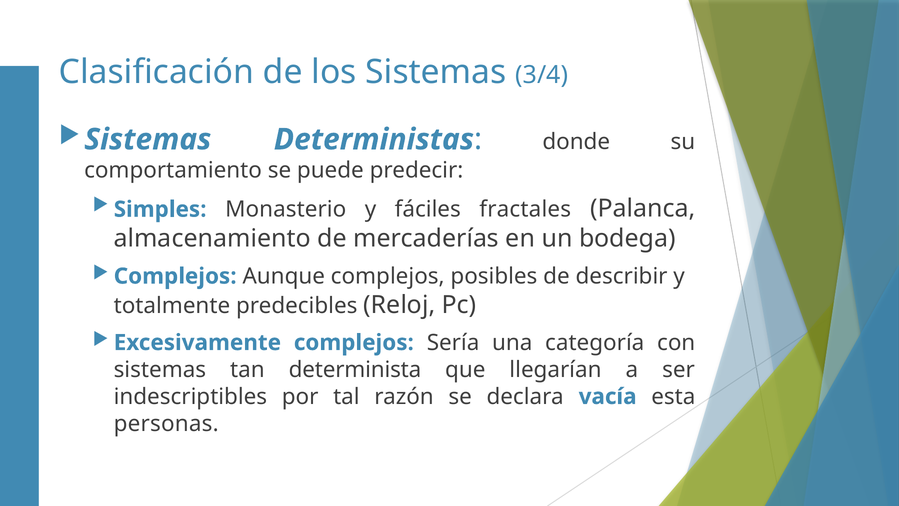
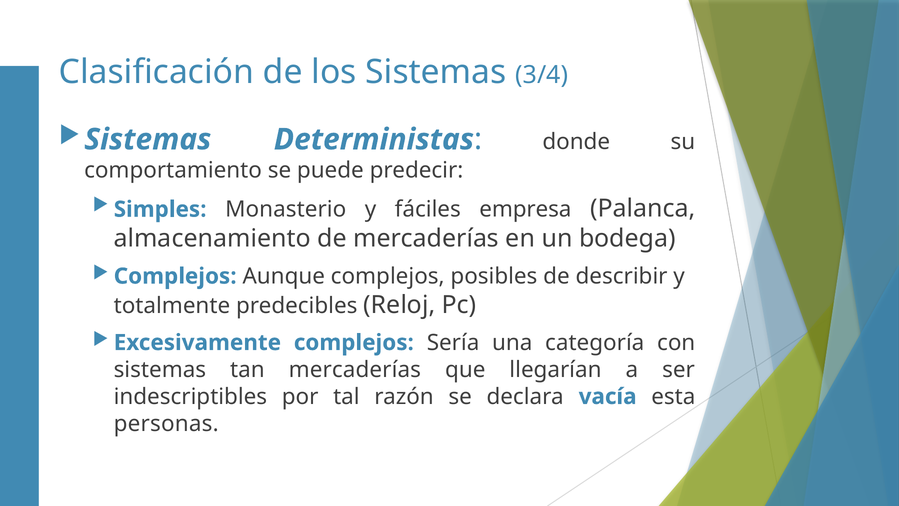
fractales: fractales -> empresa
tan determinista: determinista -> mercaderías
